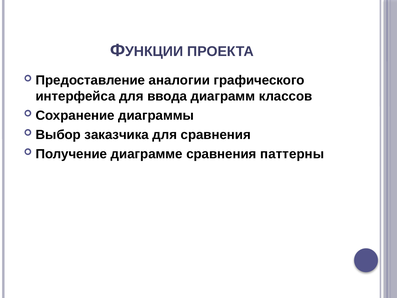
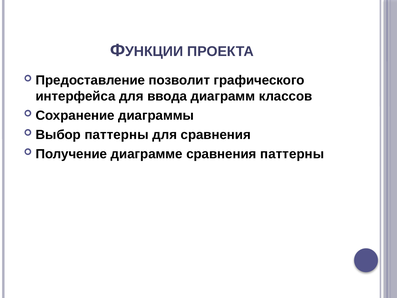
аналогии: аналогии -> позволит
Выбор заказчика: заказчика -> паттерны
